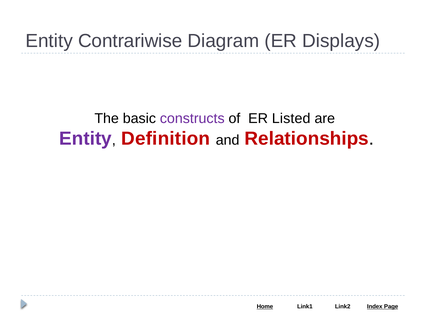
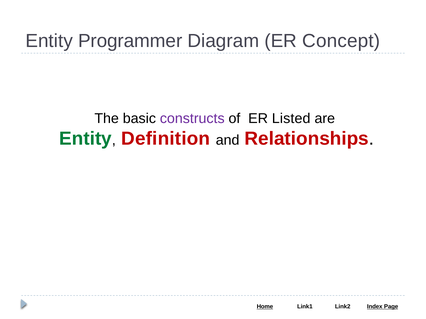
Contrariwise: Contrariwise -> Programmer
Displays: Displays -> Concept
Entity at (86, 139) colour: purple -> green
